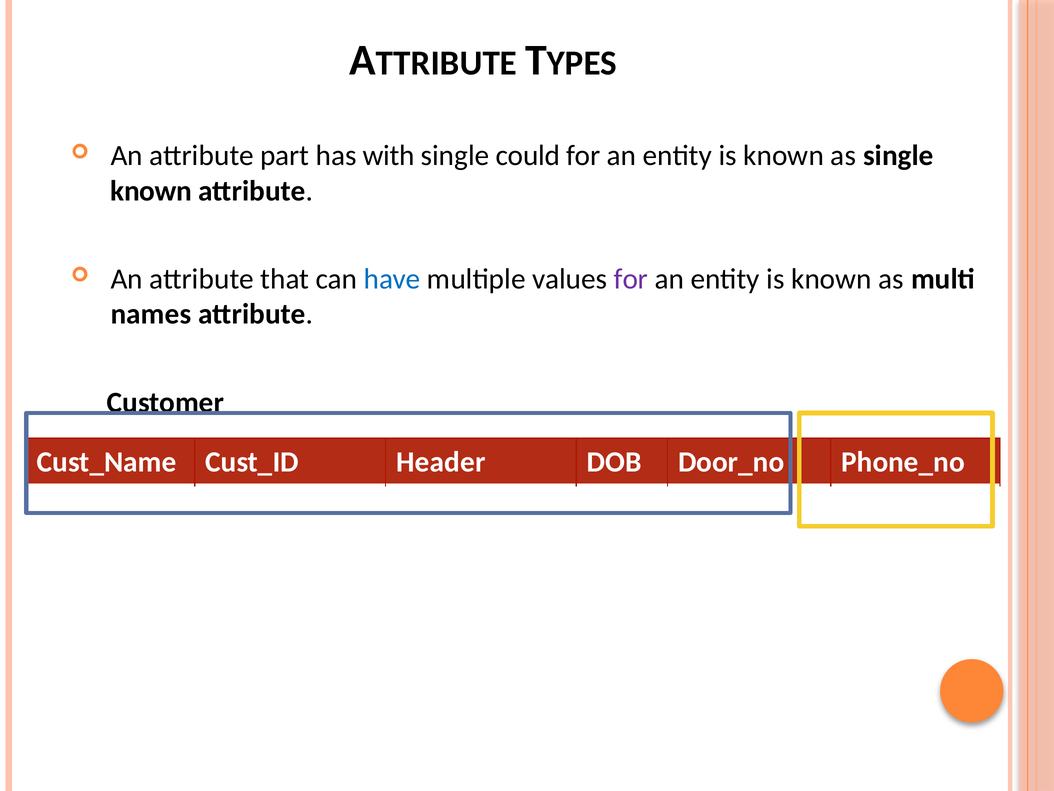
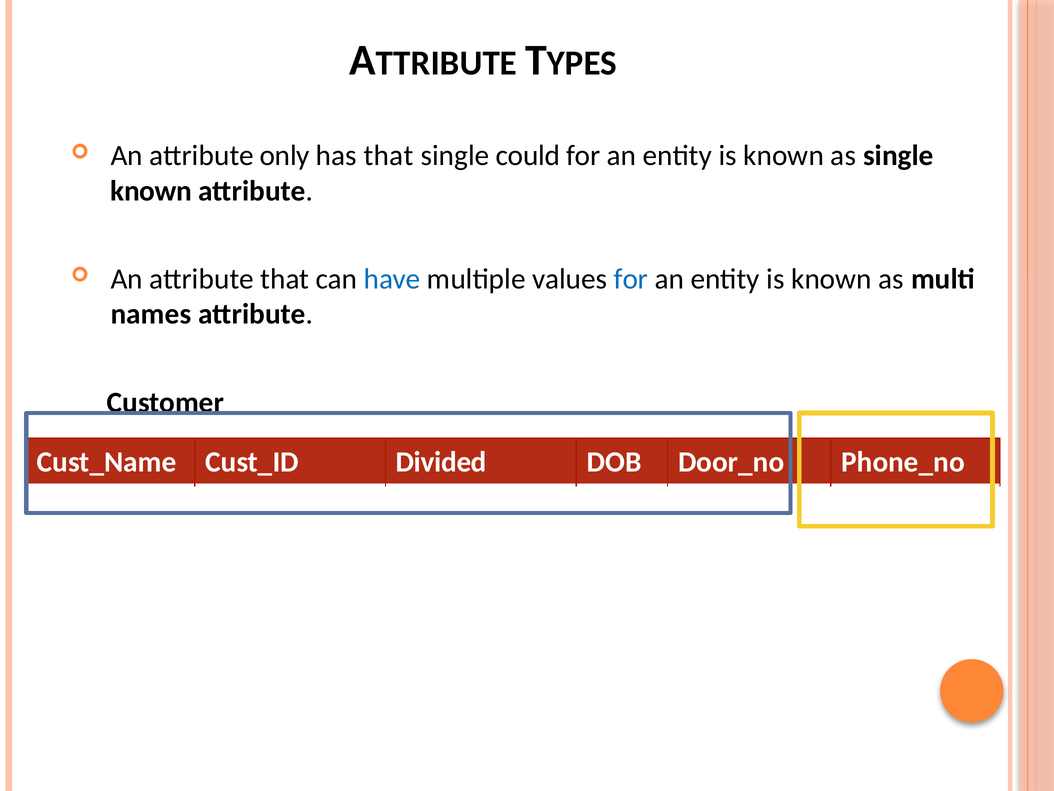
part: part -> only
has with: with -> that
for at (631, 279) colour: purple -> blue
Header: Header -> Divided
